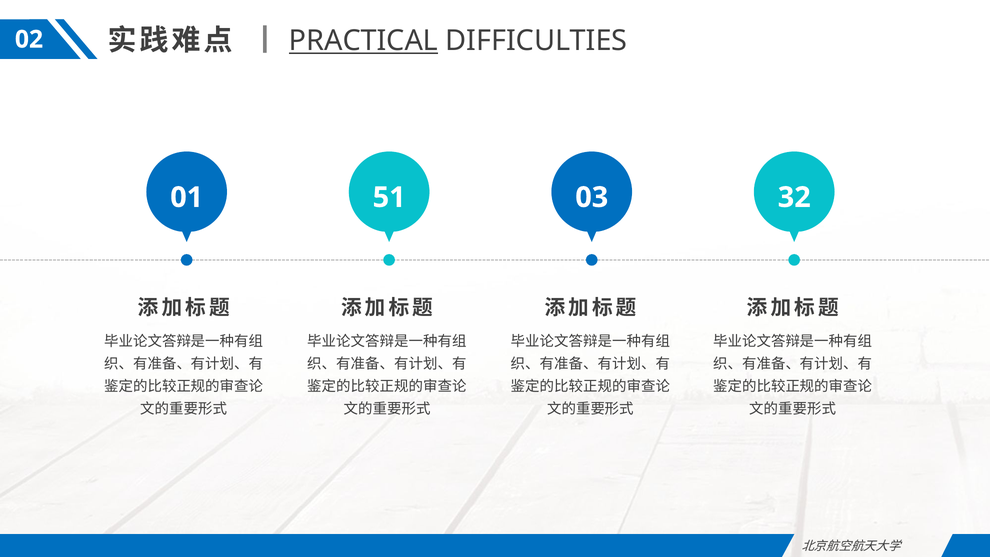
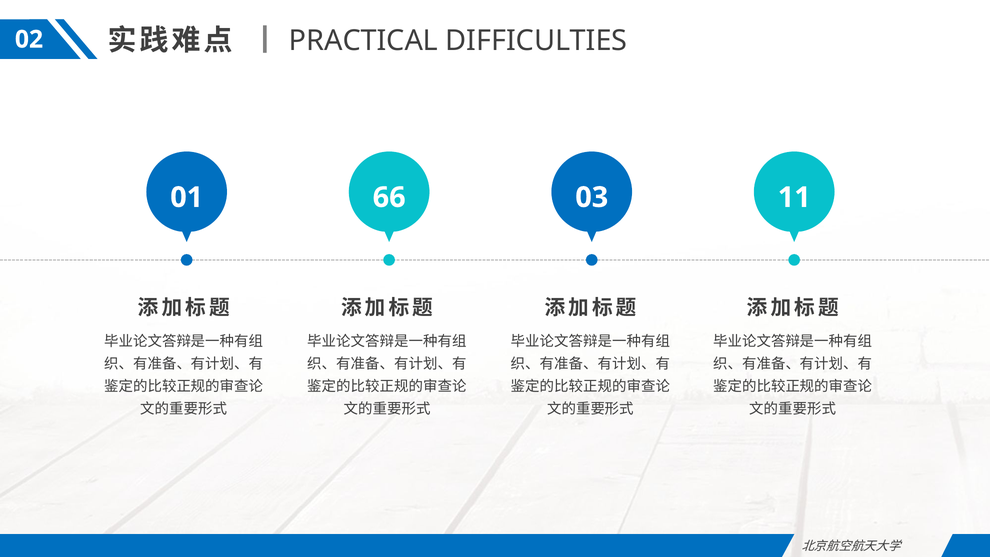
PRACTICAL underline: present -> none
51: 51 -> 66
32: 32 -> 11
